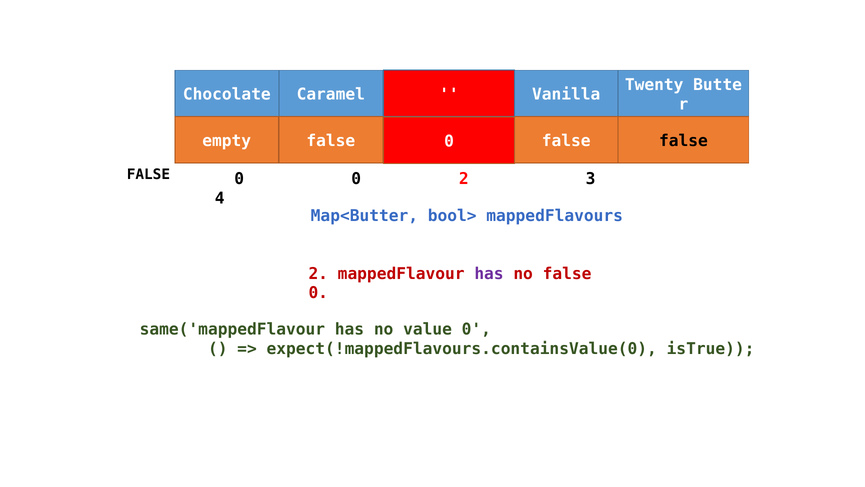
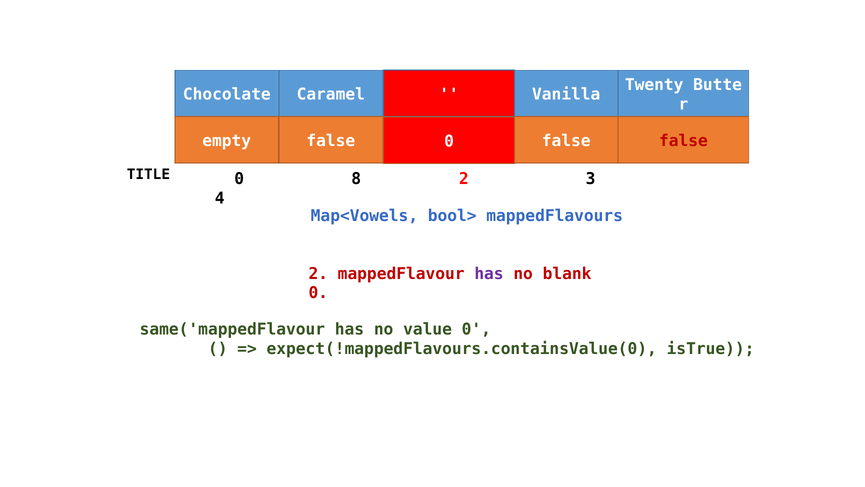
false at (683, 141) colour: black -> red
FALSE at (148, 174): FALSE -> TITLE
0 0: 0 -> 8
Map<Butter: Map<Butter -> Map<Vowels
no false: false -> blank
